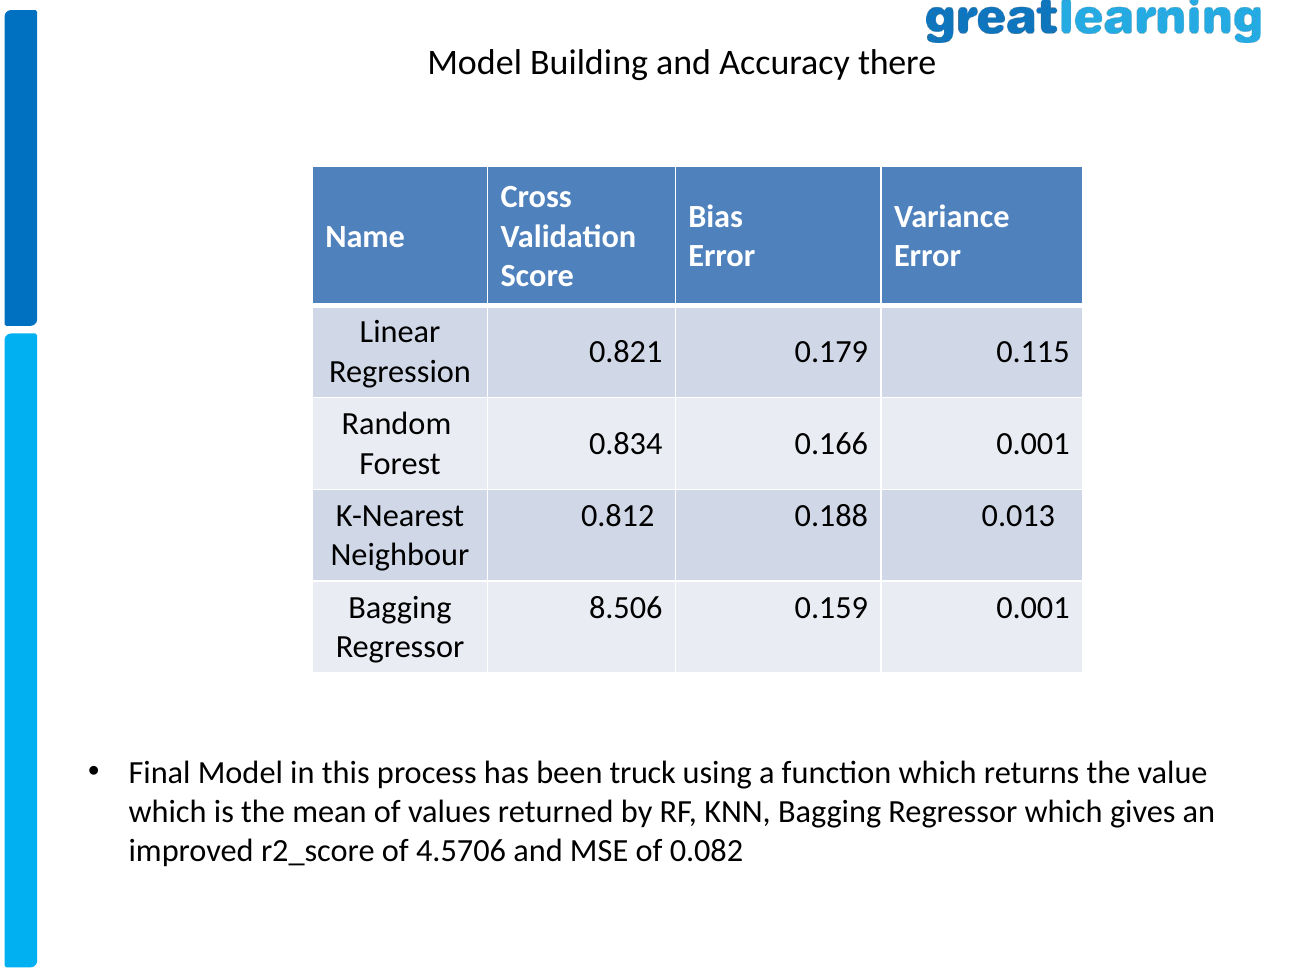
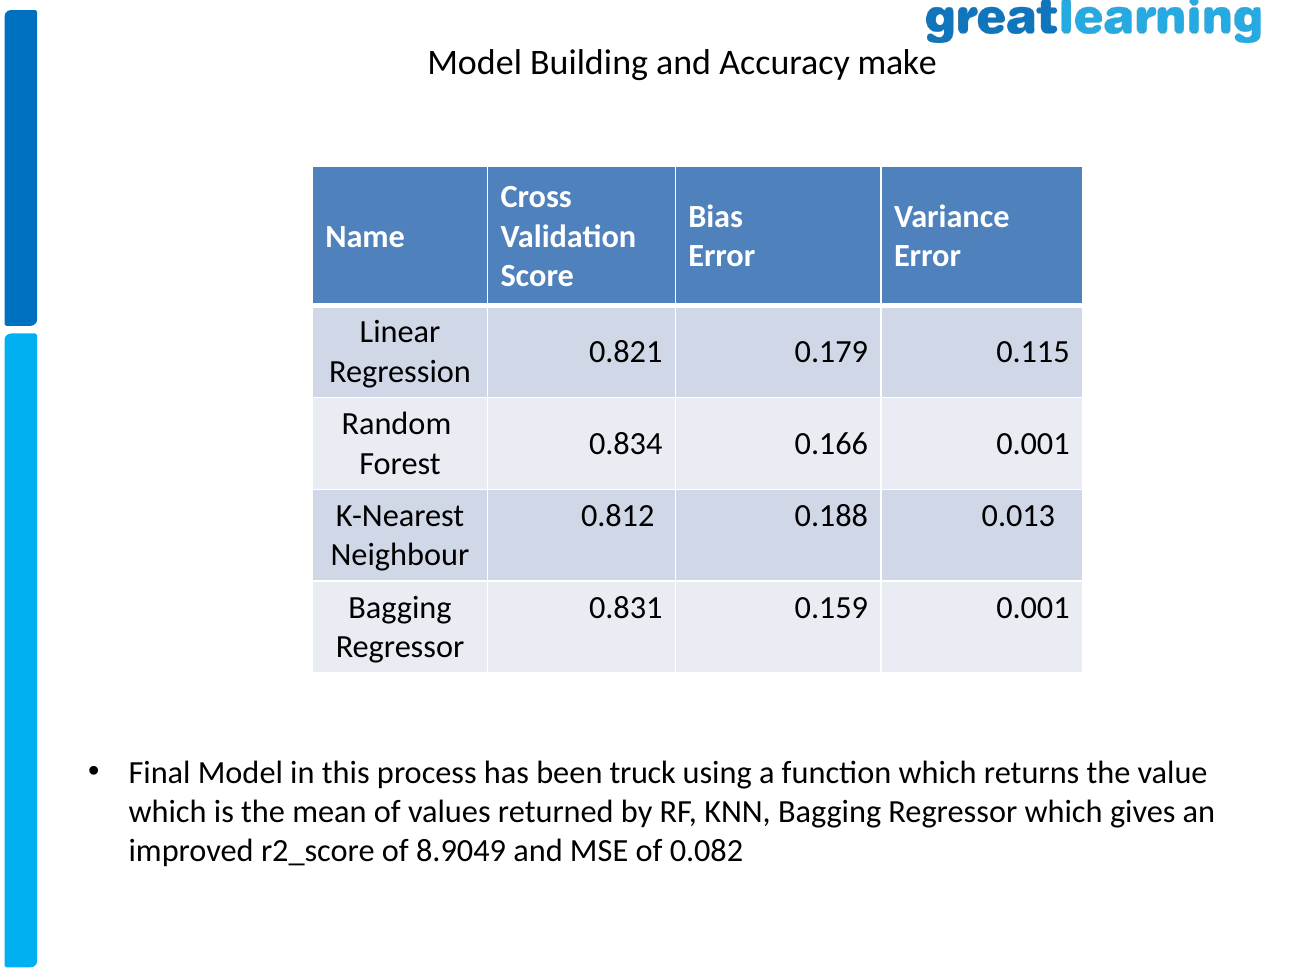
there: there -> make
8.506: 8.506 -> 0.831
4.5706: 4.5706 -> 8.9049
